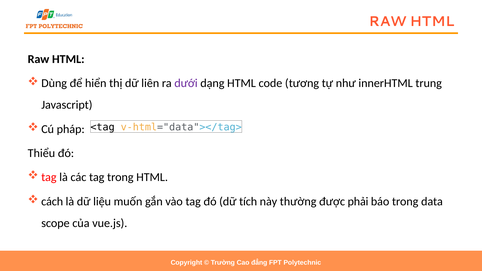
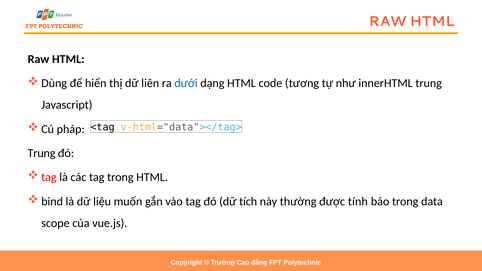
dưới colour: purple -> blue
Thiểu at (41, 153): Thiểu -> Trung
cách: cách -> bind
phải: phải -> tính
